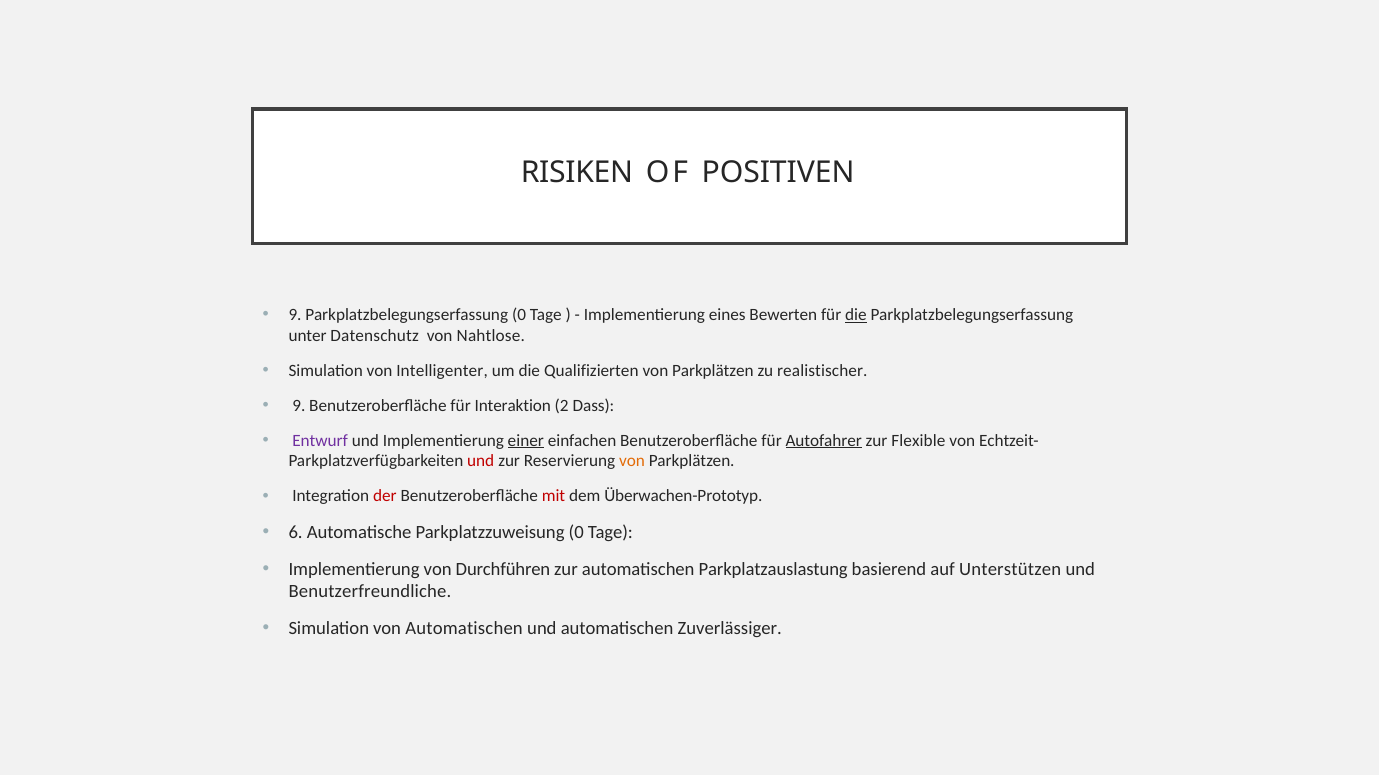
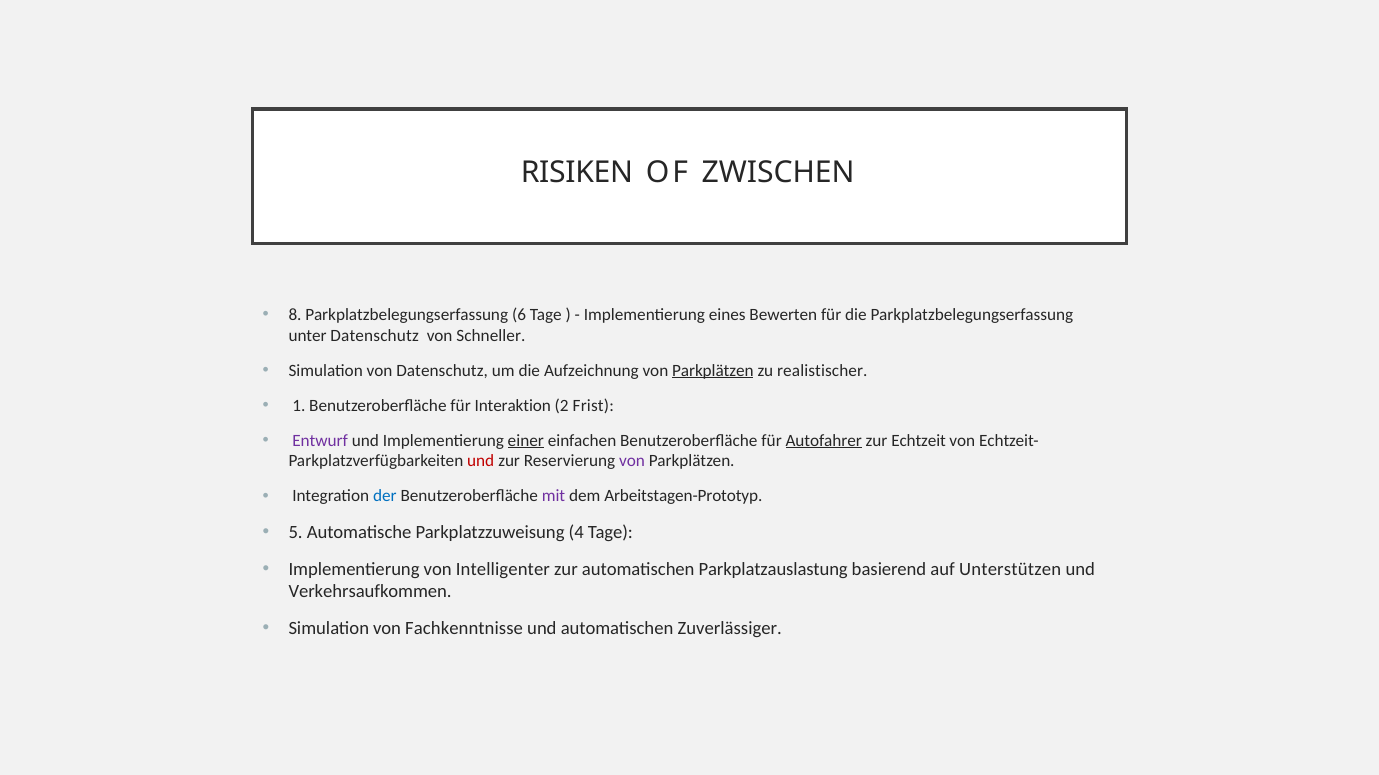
POSITIVEN: POSITIVEN -> ZWISCHEN
9 at (295, 315): 9 -> 8
Parkplatzbelegungserfassung 0: 0 -> 6
die at (856, 315) underline: present -> none
Nahtlose: Nahtlose -> Schneller
von Intelligenter: Intelligenter -> Datenschutz
Qualifizierten: Qualifizierten -> Aufzeichnung
Parkplätzen at (713, 371) underline: none -> present
9 at (299, 406): 9 -> 1
Dass: Dass -> Frist
Flexible: Flexible -> Echtzeit
von at (632, 462) colour: orange -> purple
der colour: red -> blue
mit colour: red -> purple
Überwachen-Prototyp: Überwachen-Prototyp -> Arbeitstagen-Prototyp
6: 6 -> 5
Parkplatzzuweisung 0: 0 -> 4
Durchführen: Durchführen -> Intelligenter
Benutzerfreundliche: Benutzerfreundliche -> Verkehrsaufkommen
von Automatischen: Automatischen -> Fachkenntnisse
